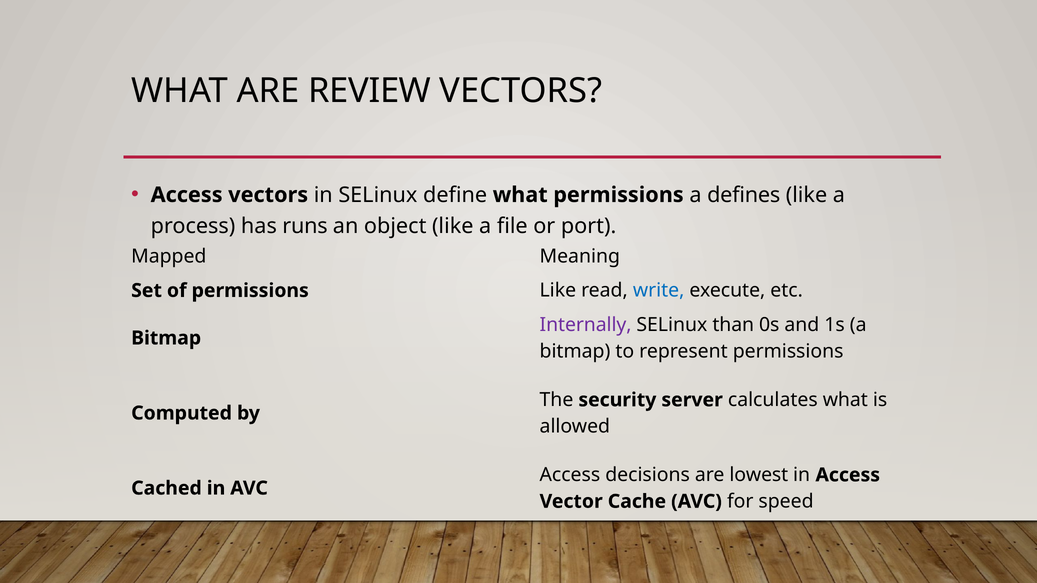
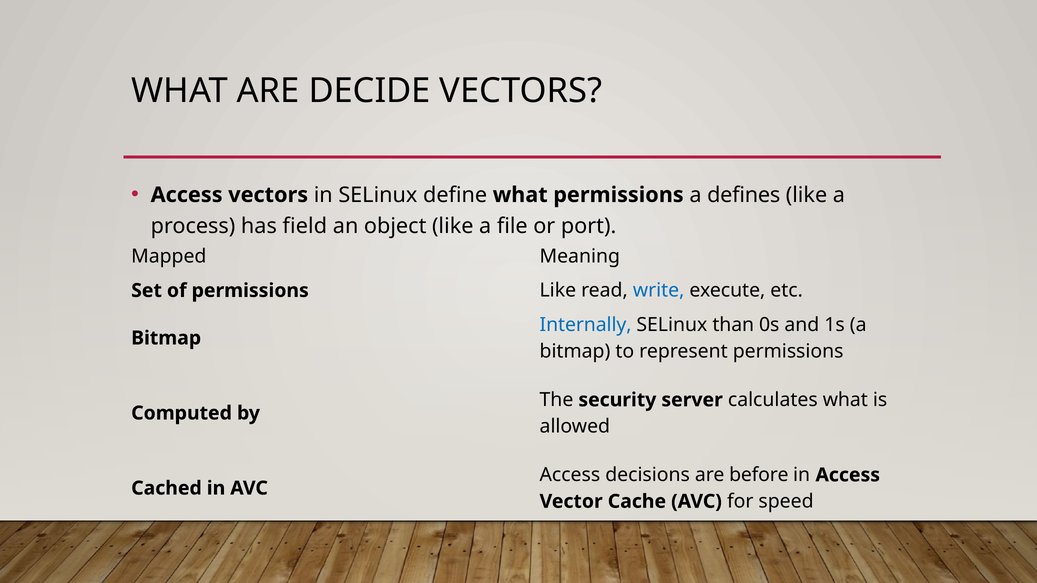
REVIEW: REVIEW -> DECIDE
runs: runs -> field
Internally colour: purple -> blue
lowest: lowest -> before
